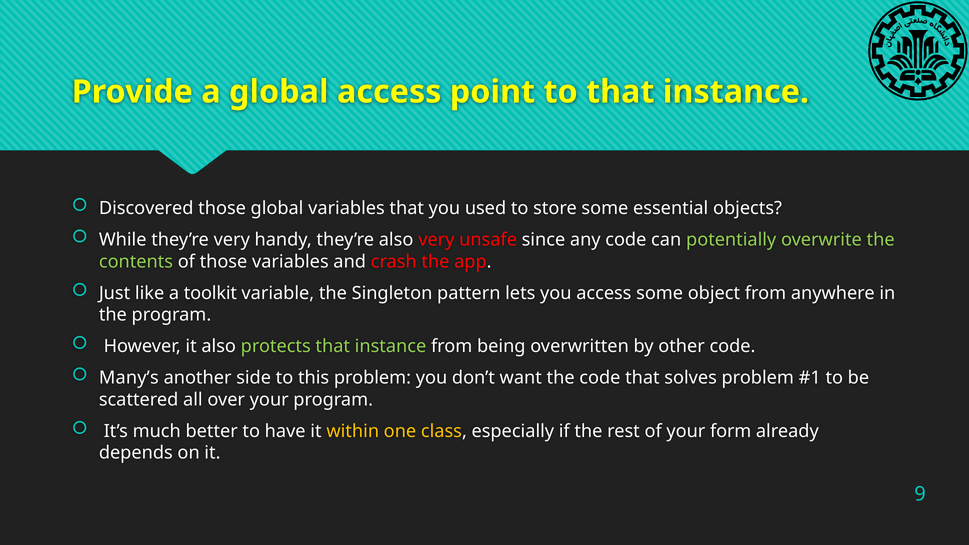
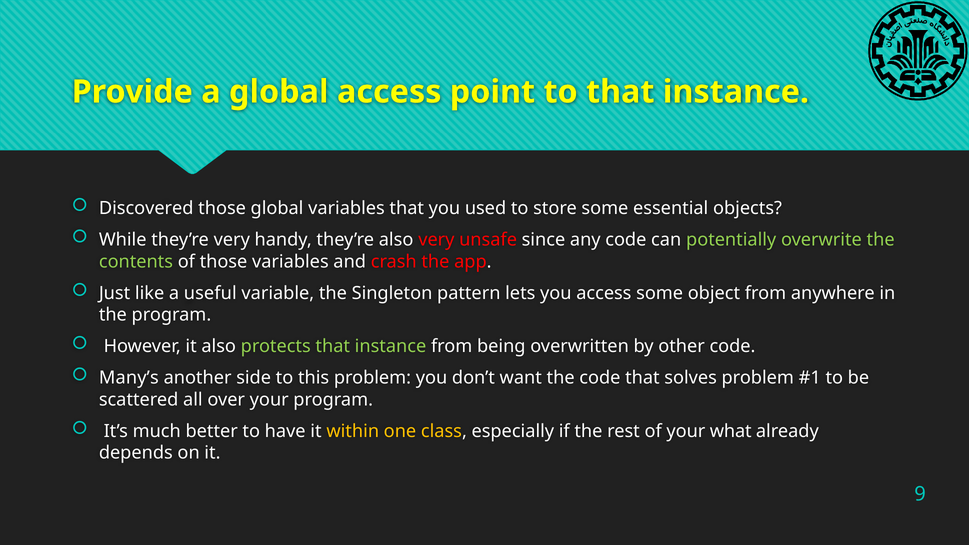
toolkit: toolkit -> useful
form: form -> what
